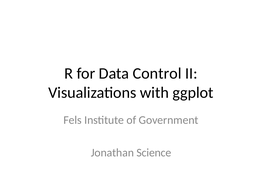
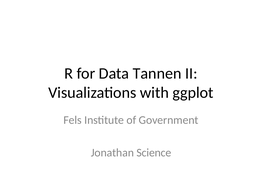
Control: Control -> Tannen
